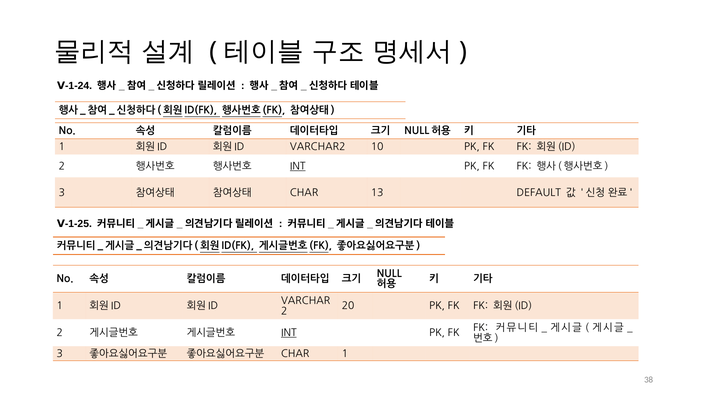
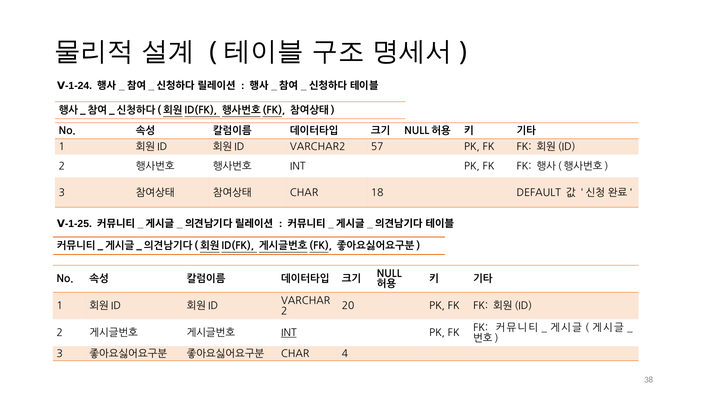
10: 10 -> 57
INT at (298, 166) underline: present -> none
13: 13 -> 18
CHAR 1: 1 -> 4
